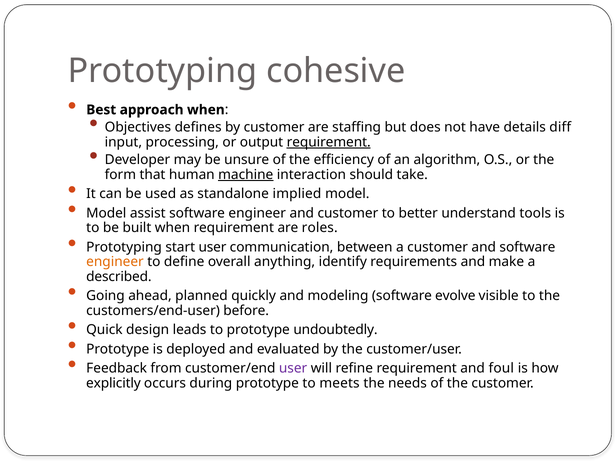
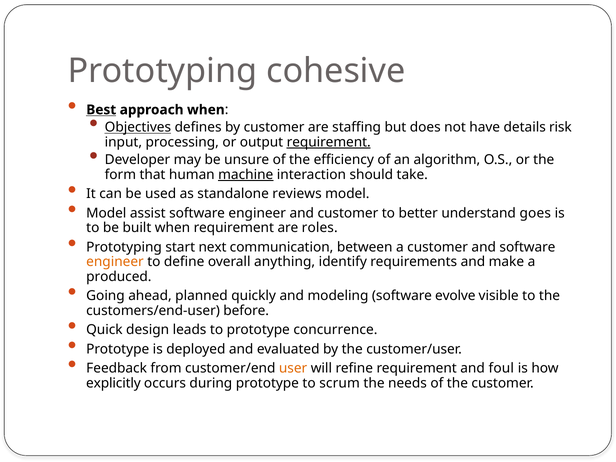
Best underline: none -> present
Objectives underline: none -> present
diff: diff -> risk
implied: implied -> reviews
tools: tools -> goes
start user: user -> next
described: described -> produced
undoubtedly: undoubtedly -> concurrence
user at (293, 368) colour: purple -> orange
meets: meets -> scrum
